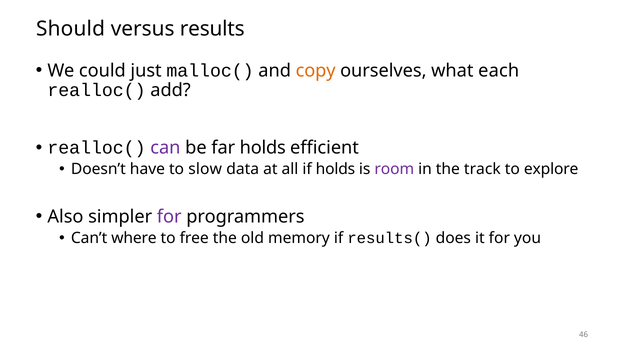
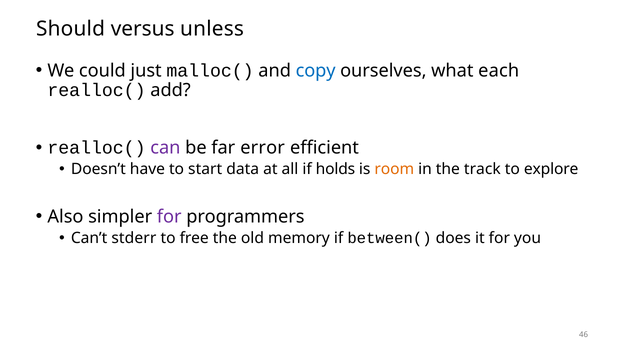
results: results -> unless
copy colour: orange -> blue
far holds: holds -> error
slow: slow -> start
room colour: purple -> orange
where: where -> stderr
results(: results( -> between(
